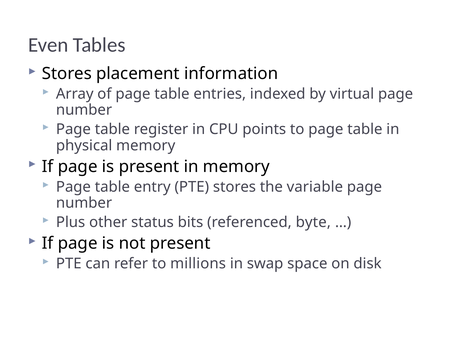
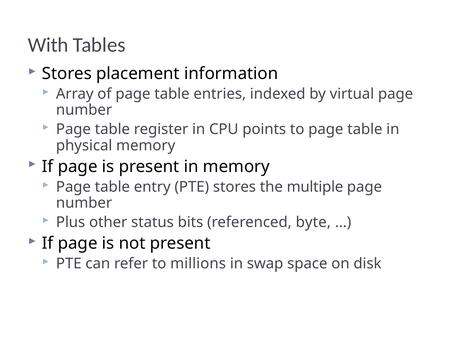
Even: Even -> With
variable: variable -> multiple
